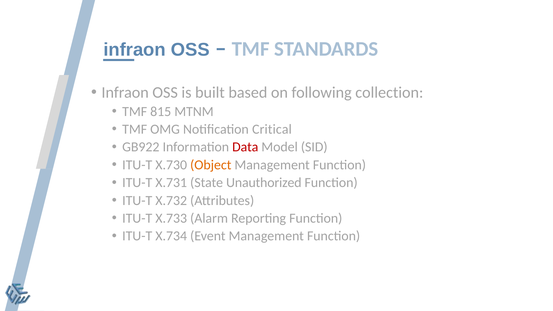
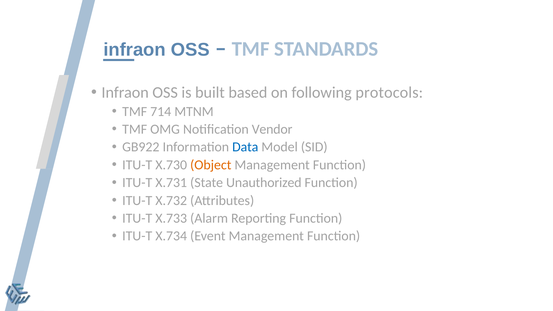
collection: collection -> protocols
815: 815 -> 714
Critical: Critical -> Vendor
Data colour: red -> blue
